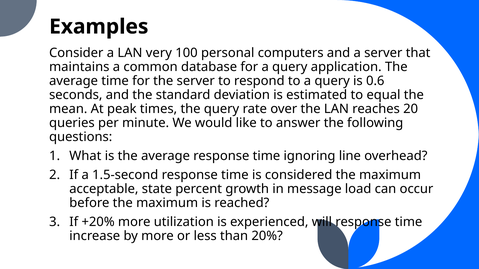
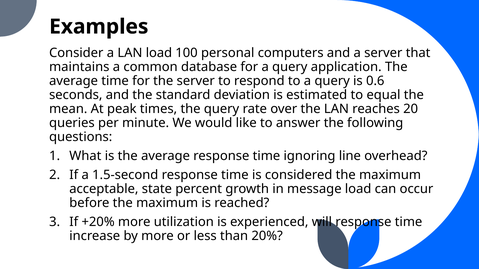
LAN very: very -> load
